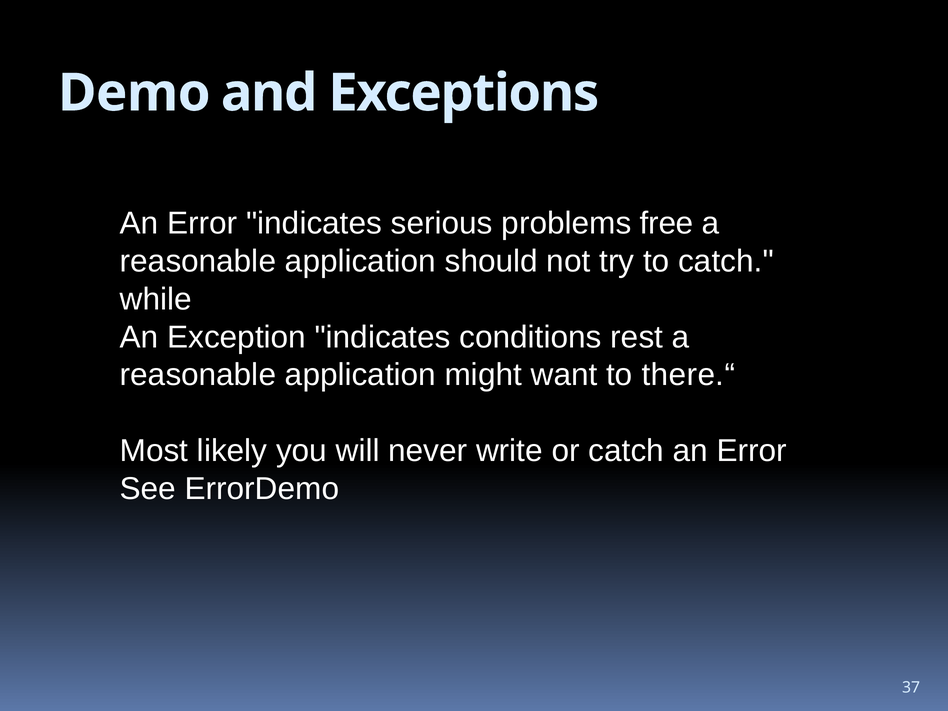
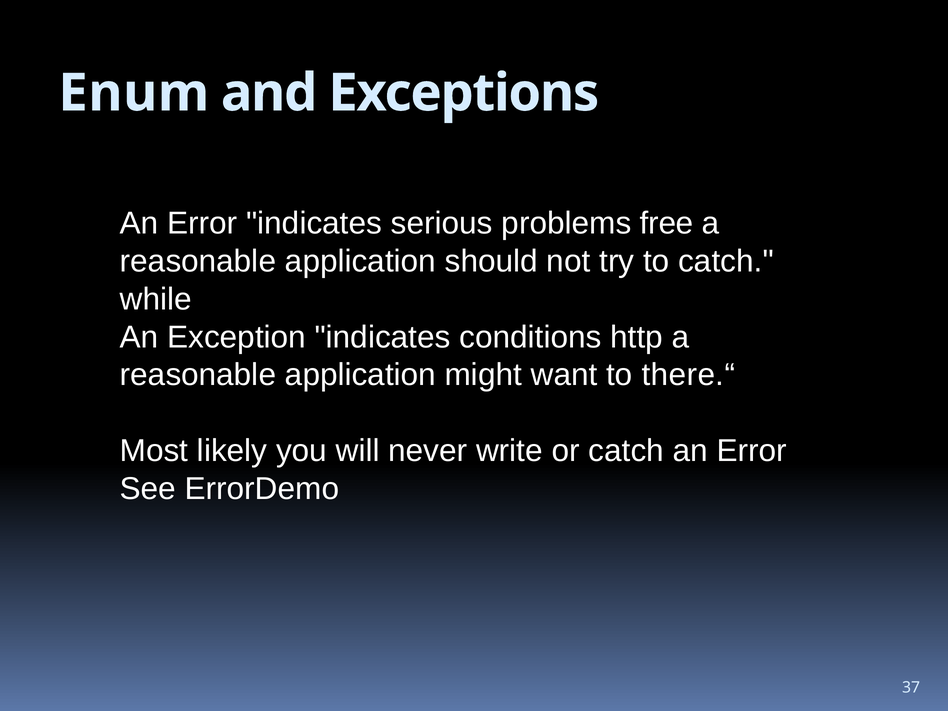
Demo: Demo -> Enum
rest: rest -> http
